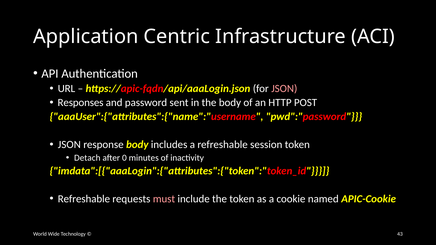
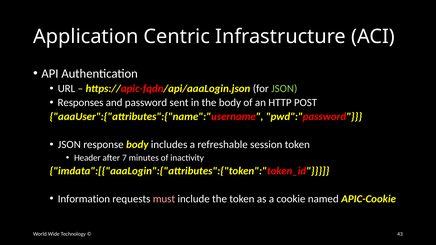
JSON at (284, 89) colour: pink -> light green
Detach: Detach -> Header
0: 0 -> 7
Refreshable at (84, 199): Refreshable -> Information
